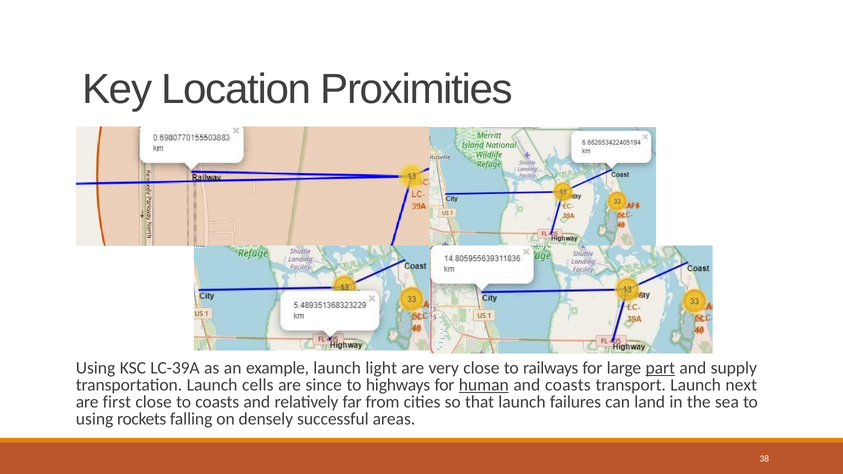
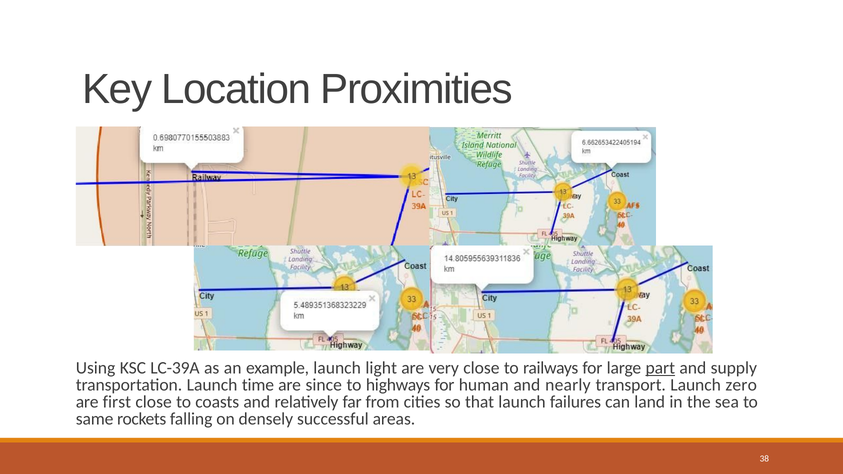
cells: cells -> time
human underline: present -> none
and coasts: coasts -> nearly
next: next -> zero
using at (95, 419): using -> same
